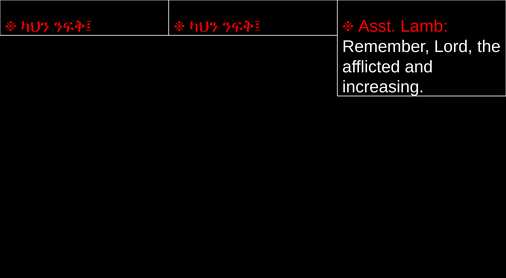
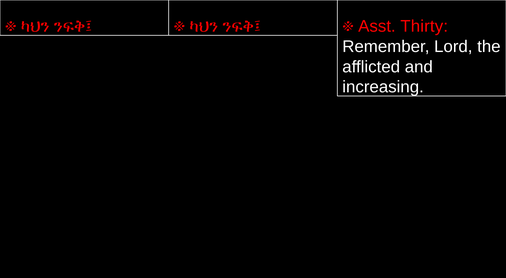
Lamb: Lamb -> Thirty
